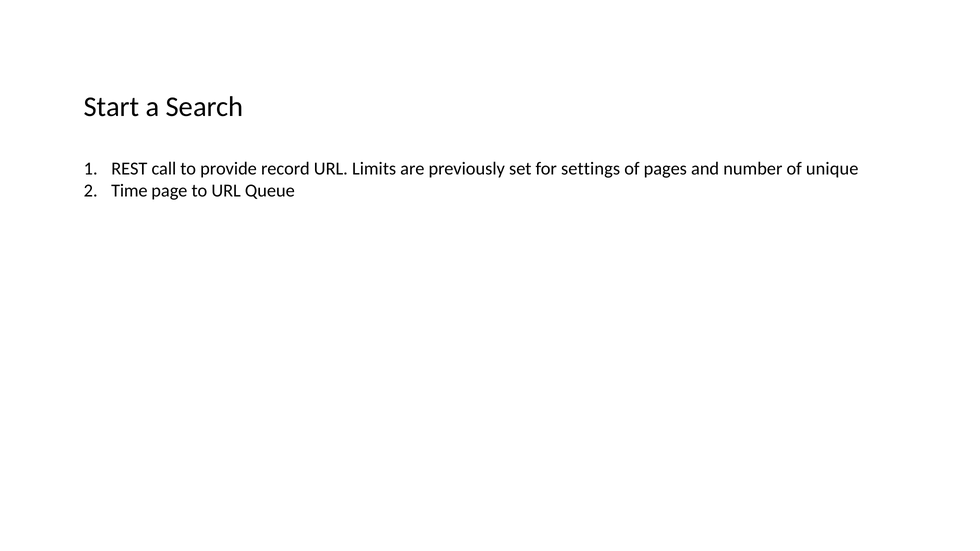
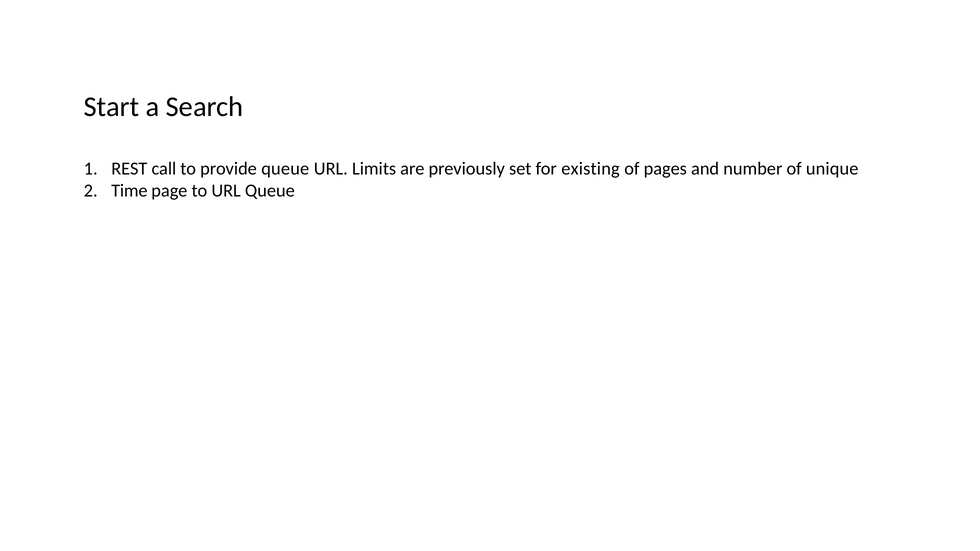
provide record: record -> queue
settings: settings -> existing
